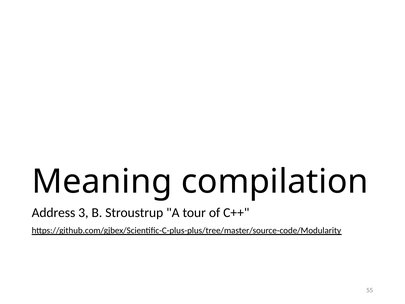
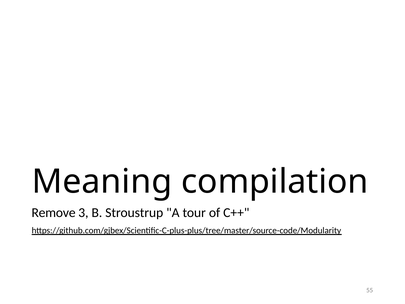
Address: Address -> Remove
